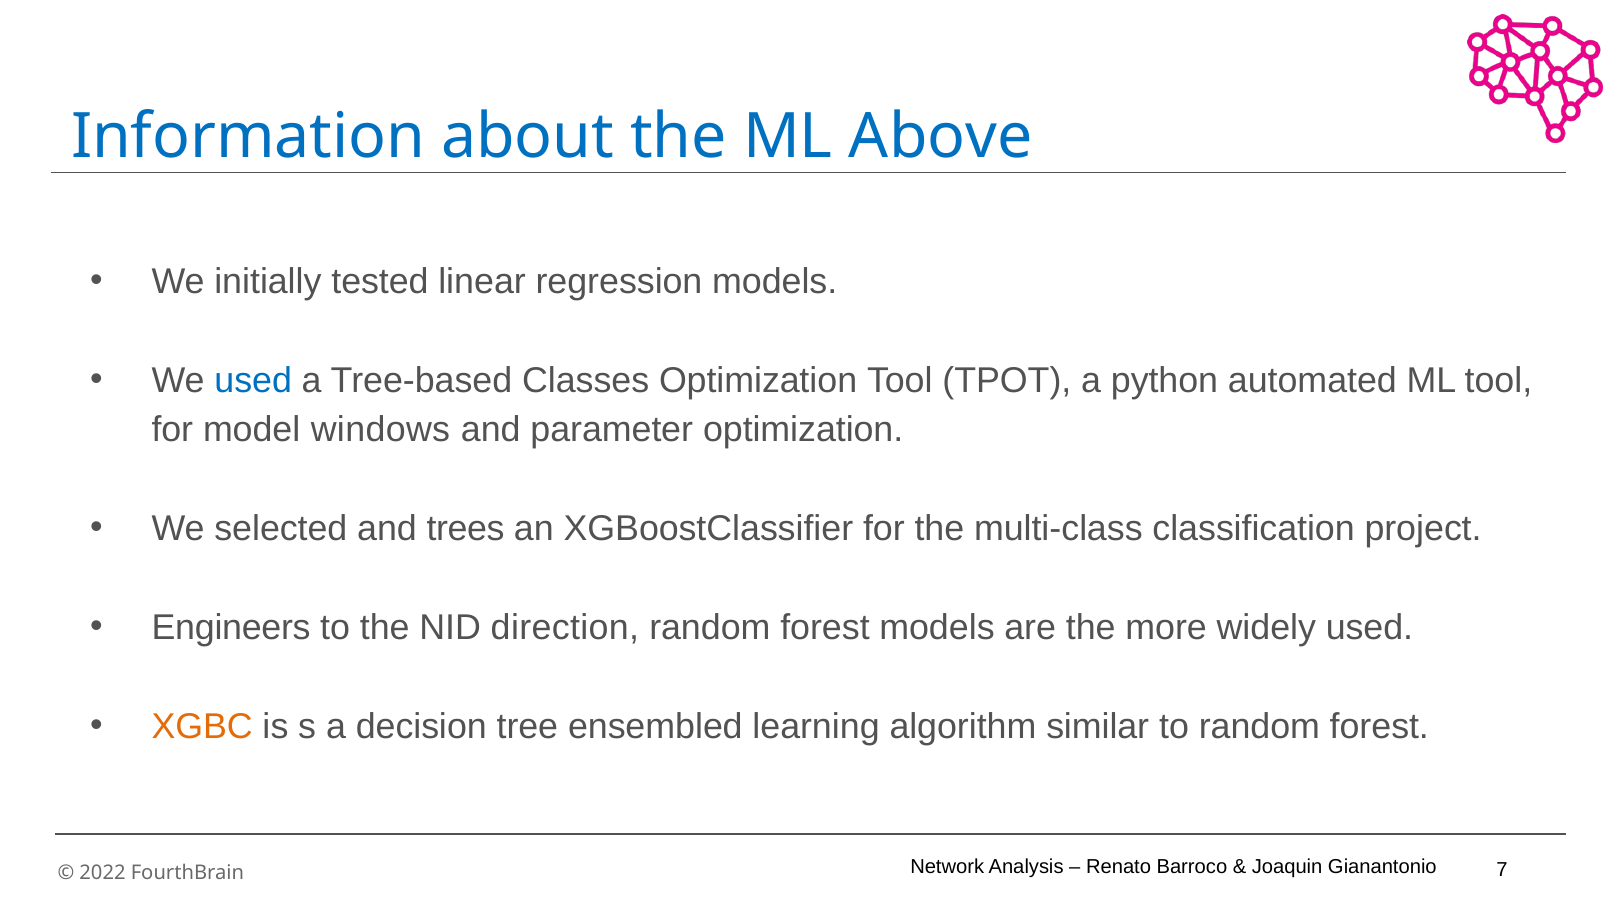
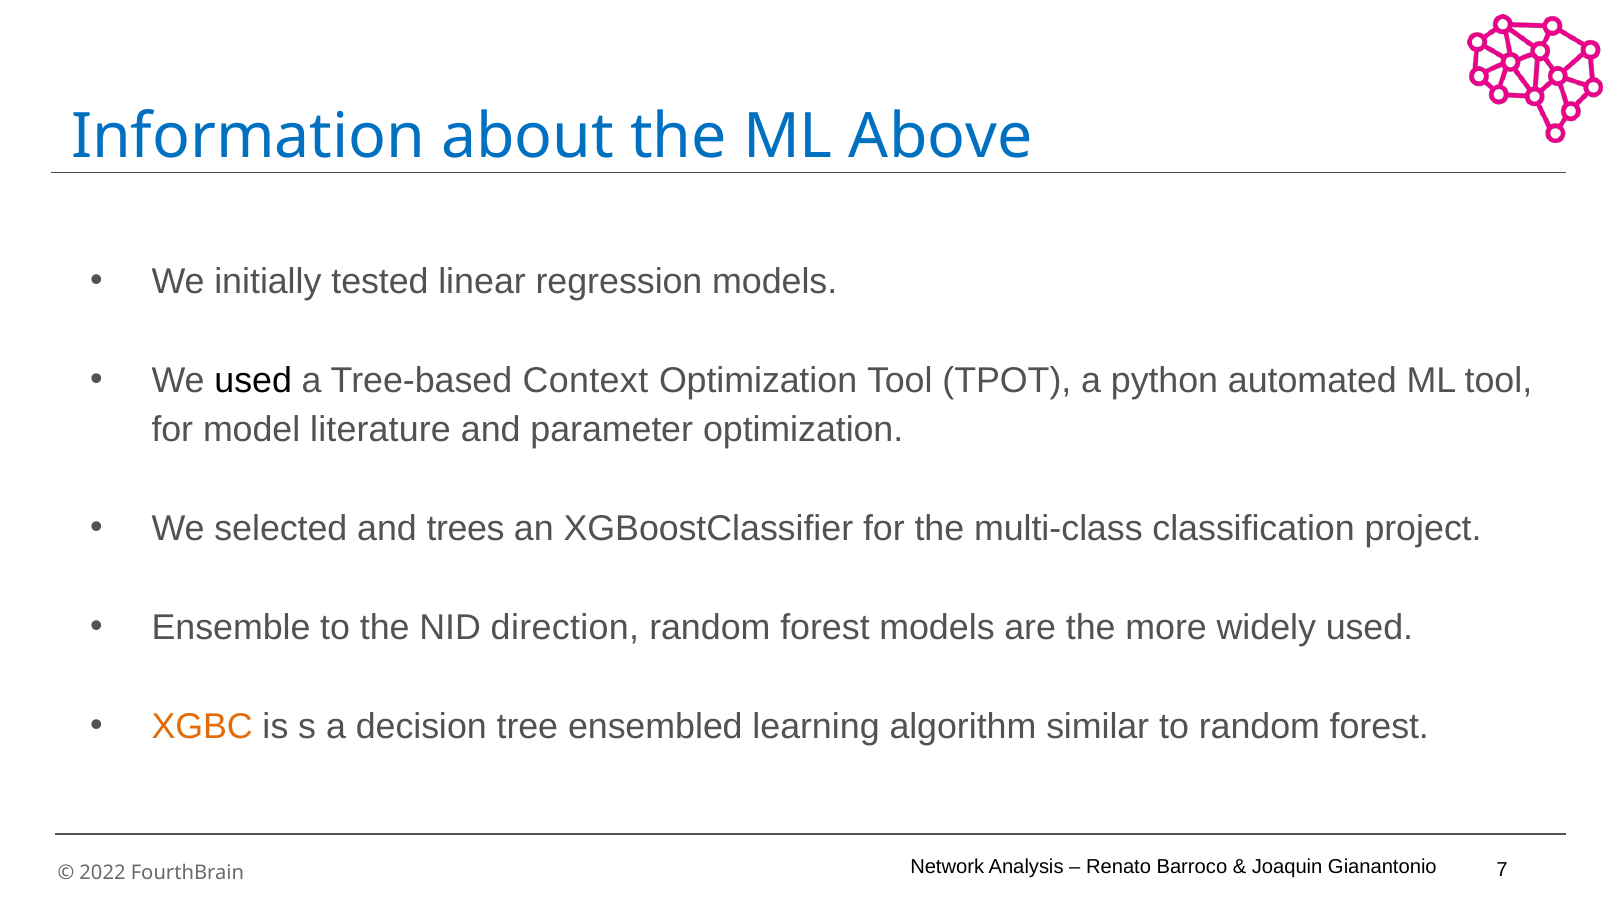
used at (253, 381) colour: blue -> black
Classes: Classes -> Context
windows: windows -> literature
Engineers: Engineers -> Ensemble
